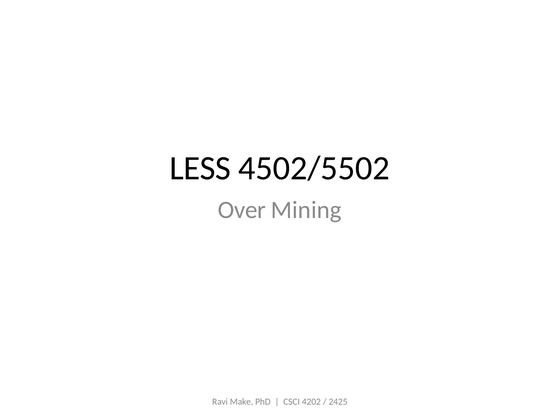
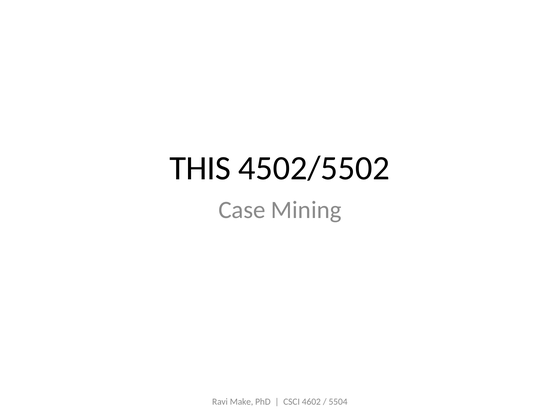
LESS: LESS -> THIS
Over: Over -> Case
4202: 4202 -> 4602
2425: 2425 -> 5504
